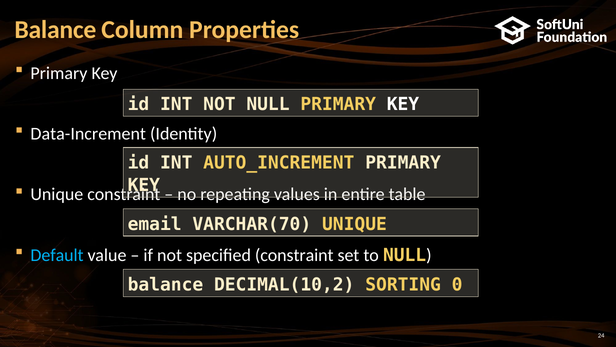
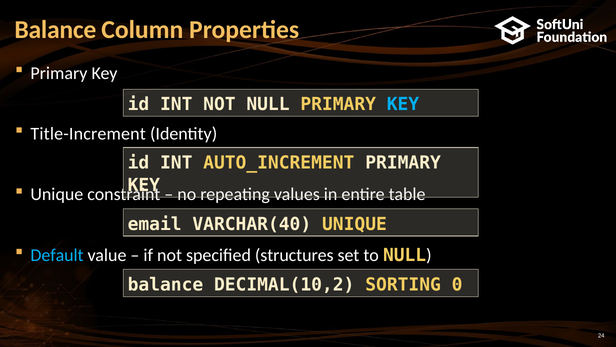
KEY at (403, 104) colour: white -> light blue
Data-Increment: Data-Increment -> Title-Increment
VARCHAR(70: VARCHAR(70 -> VARCHAR(40
specified constraint: constraint -> structures
